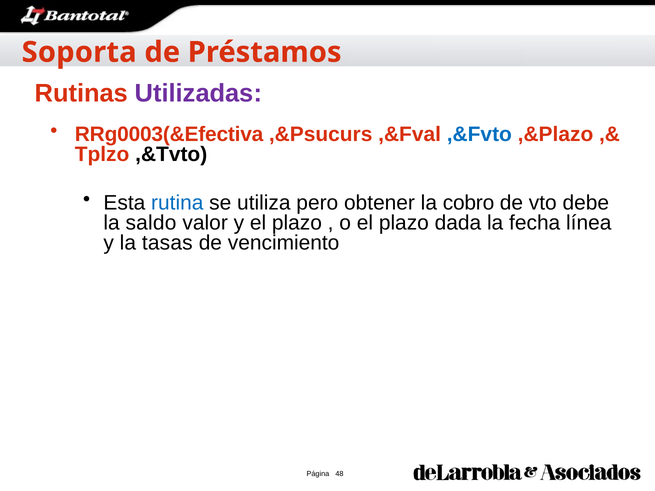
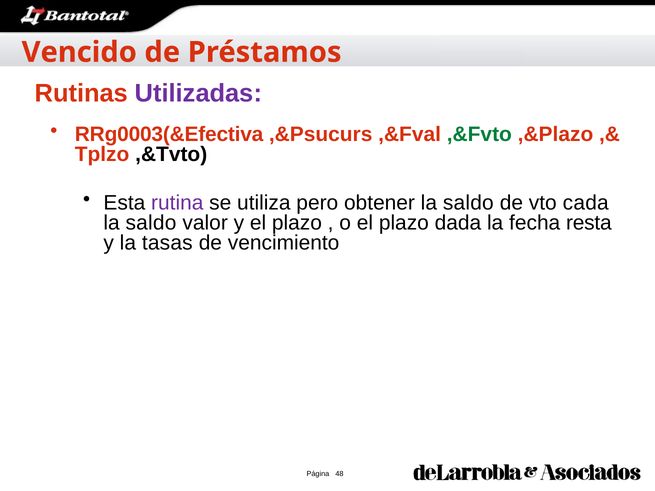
Soporta: Soporta -> Vencido
,&Fvto colour: blue -> green
rutina colour: blue -> purple
obtener la cobro: cobro -> saldo
debe: debe -> cada
línea: línea -> resta
